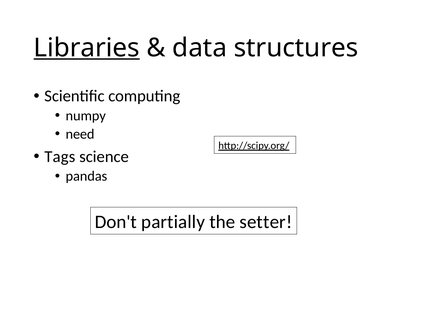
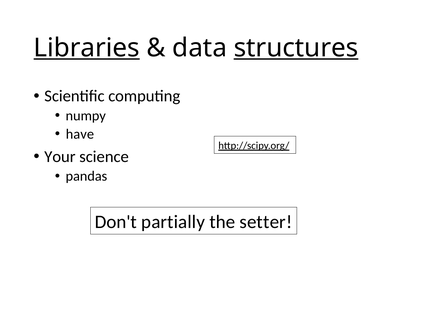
structures underline: none -> present
need: need -> have
Tags: Tags -> Your
